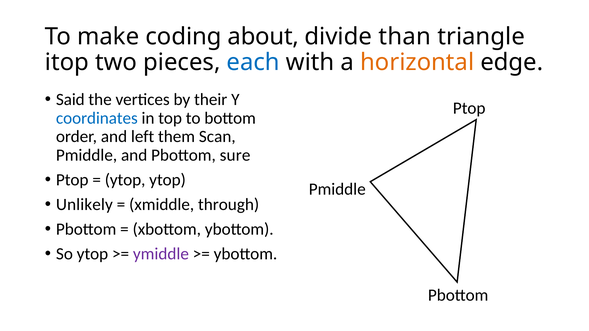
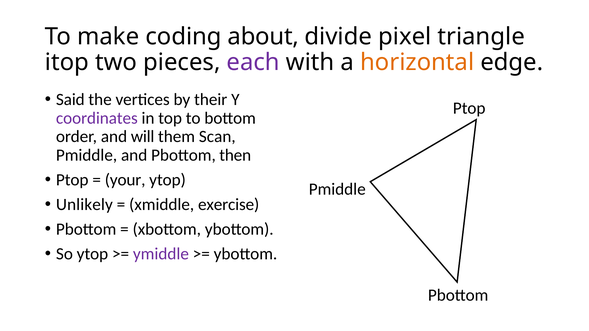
than: than -> pixel
each colour: blue -> purple
coordinates colour: blue -> purple
left: left -> will
sure: sure -> then
ytop at (125, 180): ytop -> your
through: through -> exercise
